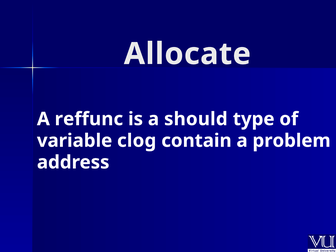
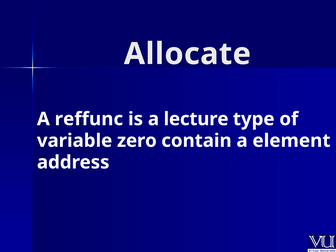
should: should -> lecture
clog: clog -> zero
problem: problem -> element
